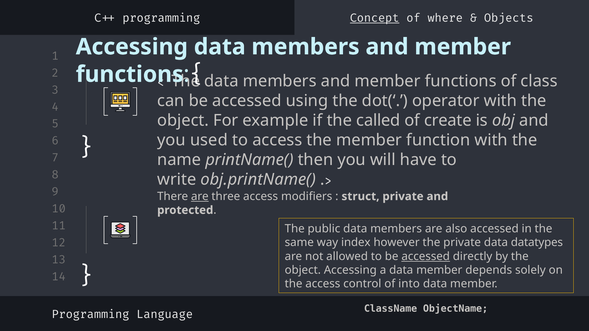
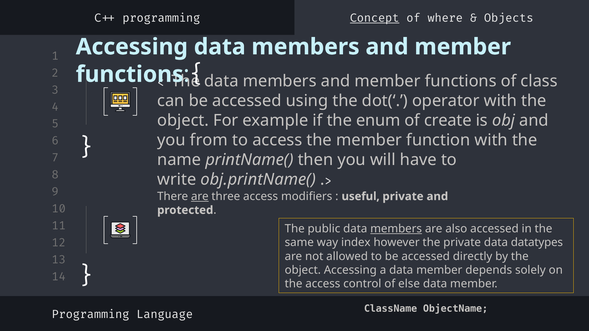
called: called -> enum
used: used -> from
struct: struct -> useful
members at (396, 229) underline: none -> present
accessed at (426, 257) underline: present -> none
into: into -> else
